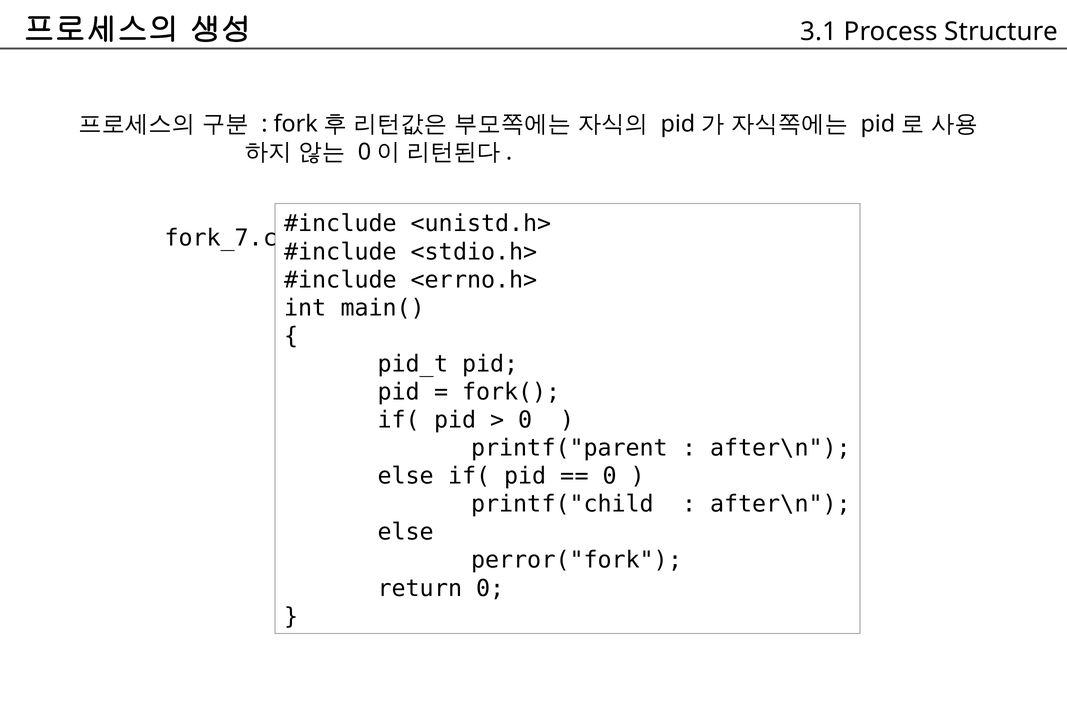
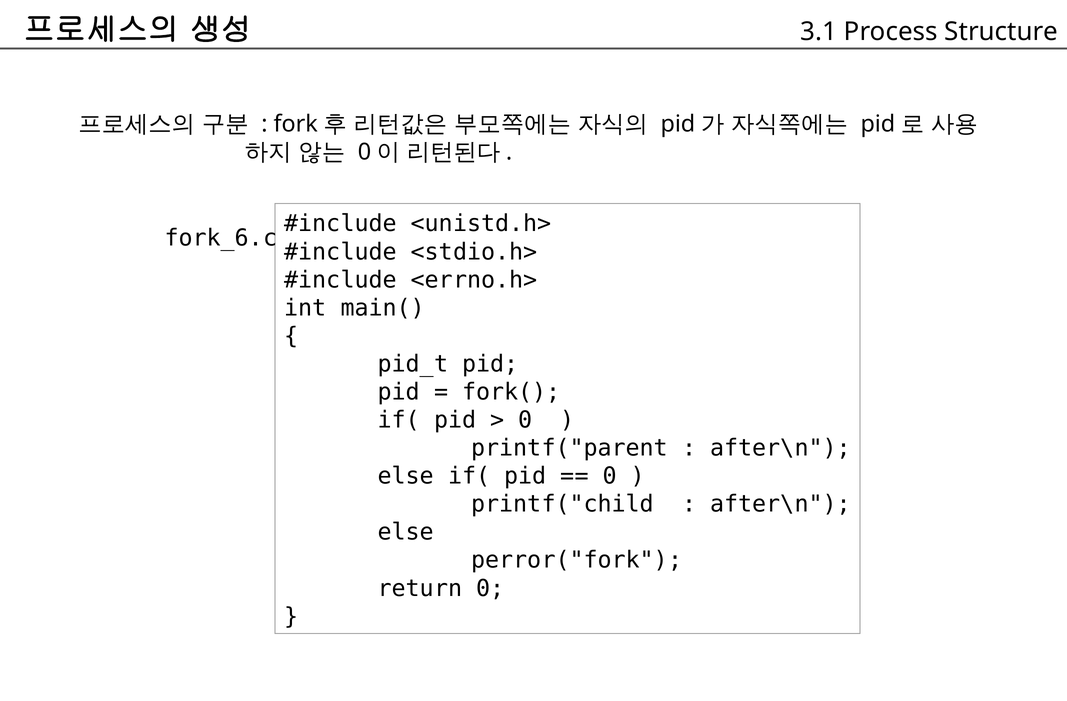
fork_7.c: fork_7.c -> fork_6.c
